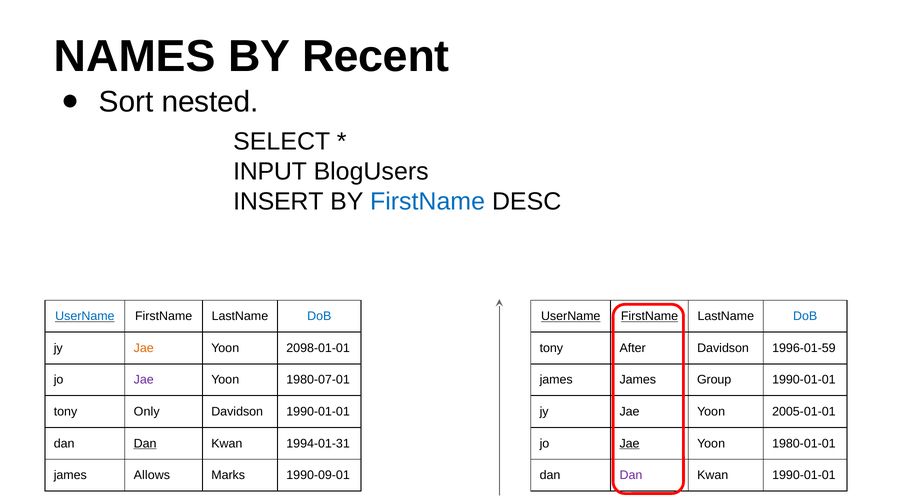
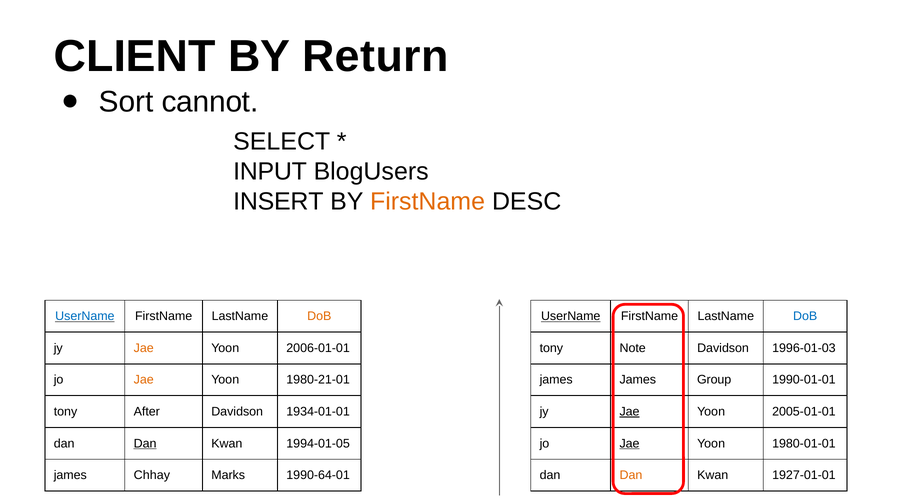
NAMES: NAMES -> CLIENT
Recent: Recent -> Return
nested: nested -> cannot
FirstName at (428, 202) colour: blue -> orange
DoB at (319, 317) colour: blue -> orange
FirstName at (650, 317) underline: present -> none
2098-01-01: 2098-01-01 -> 2006-01-01
After: After -> Note
1996-01-59: 1996-01-59 -> 1996-01-03
Jae at (144, 380) colour: purple -> orange
1980-07-01: 1980-07-01 -> 1980-21-01
Only: Only -> After
Davidson 1990-01-01: 1990-01-01 -> 1934-01-01
Jae at (630, 412) underline: none -> present
1994-01-31: 1994-01-31 -> 1994-01-05
Allows: Allows -> Chhay
1990-09-01: 1990-09-01 -> 1990-64-01
Dan at (631, 476) colour: purple -> orange
Kwan 1990-01-01: 1990-01-01 -> 1927-01-01
